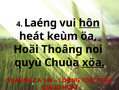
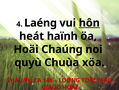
keùm: keùm -> haïnh
Thoâng: Thoâng -> Chaúng
xöa underline: present -> none
